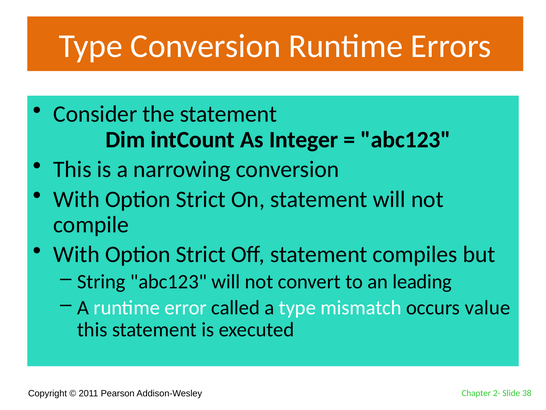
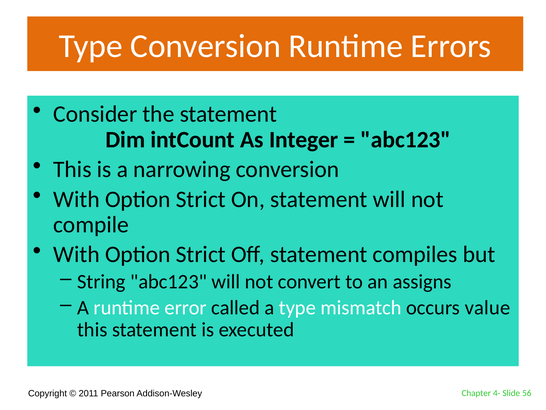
leading: leading -> assigns
2-: 2- -> 4-
38: 38 -> 56
